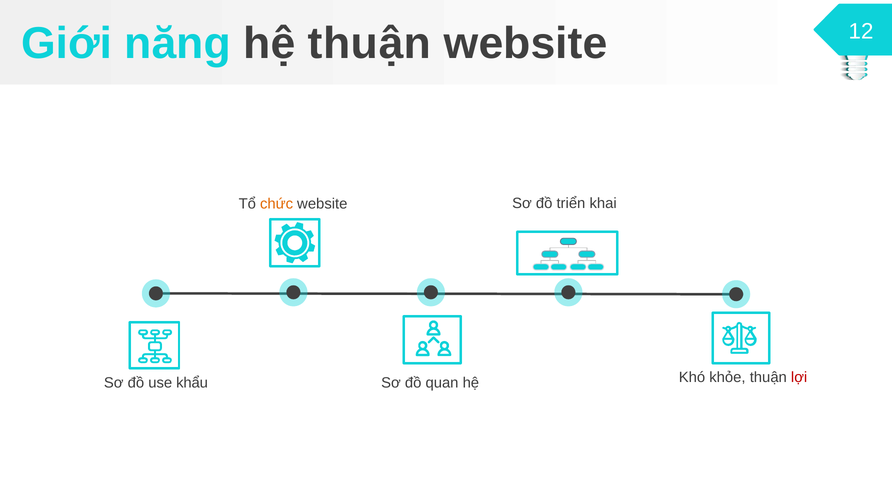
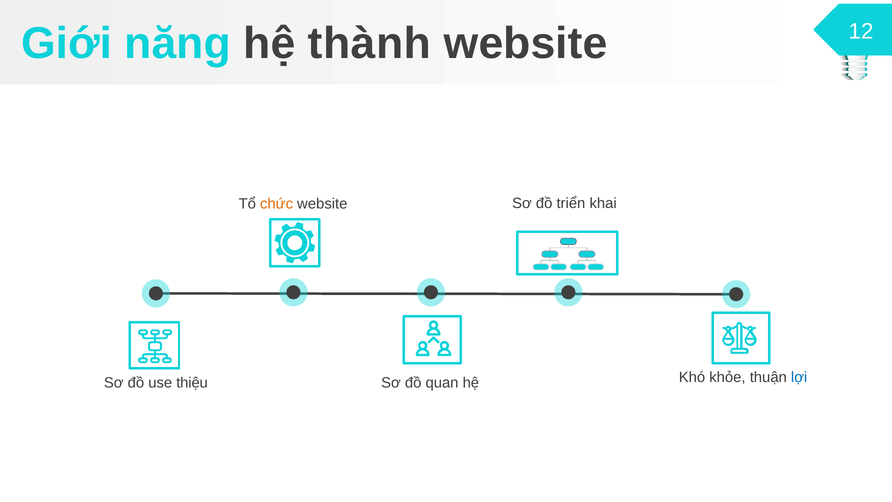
hệ thuận: thuận -> thành
lợi colour: red -> blue
khẩu: khẩu -> thiệu
